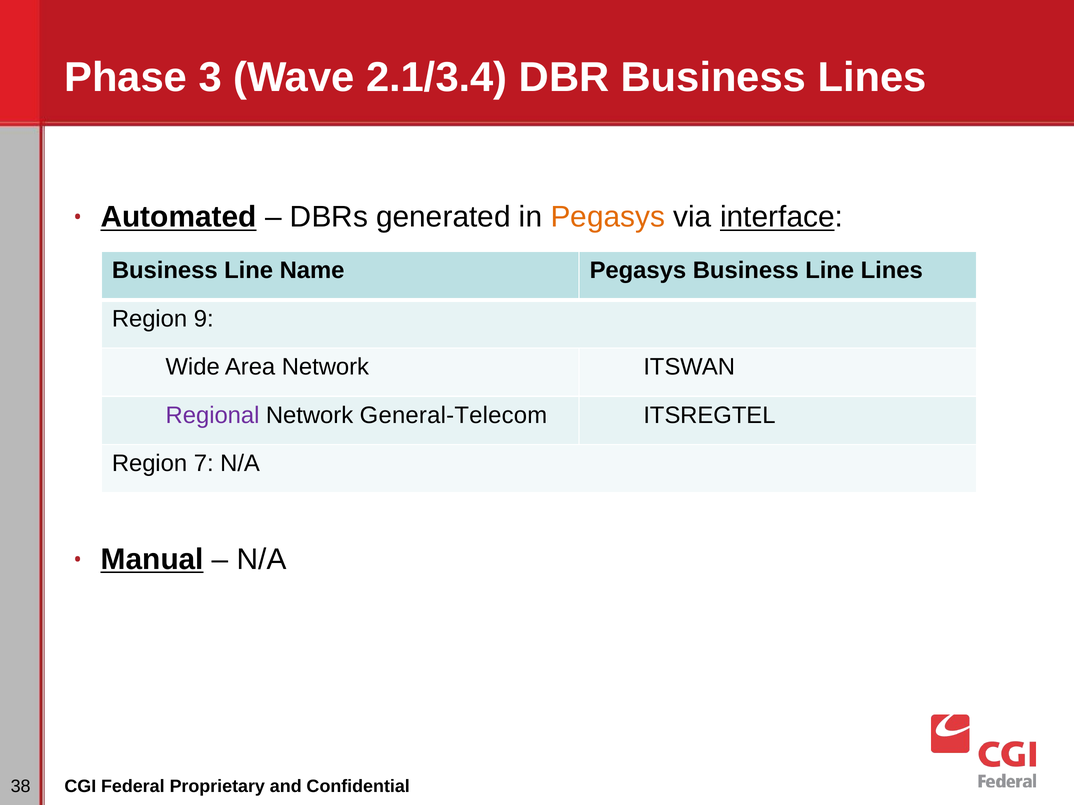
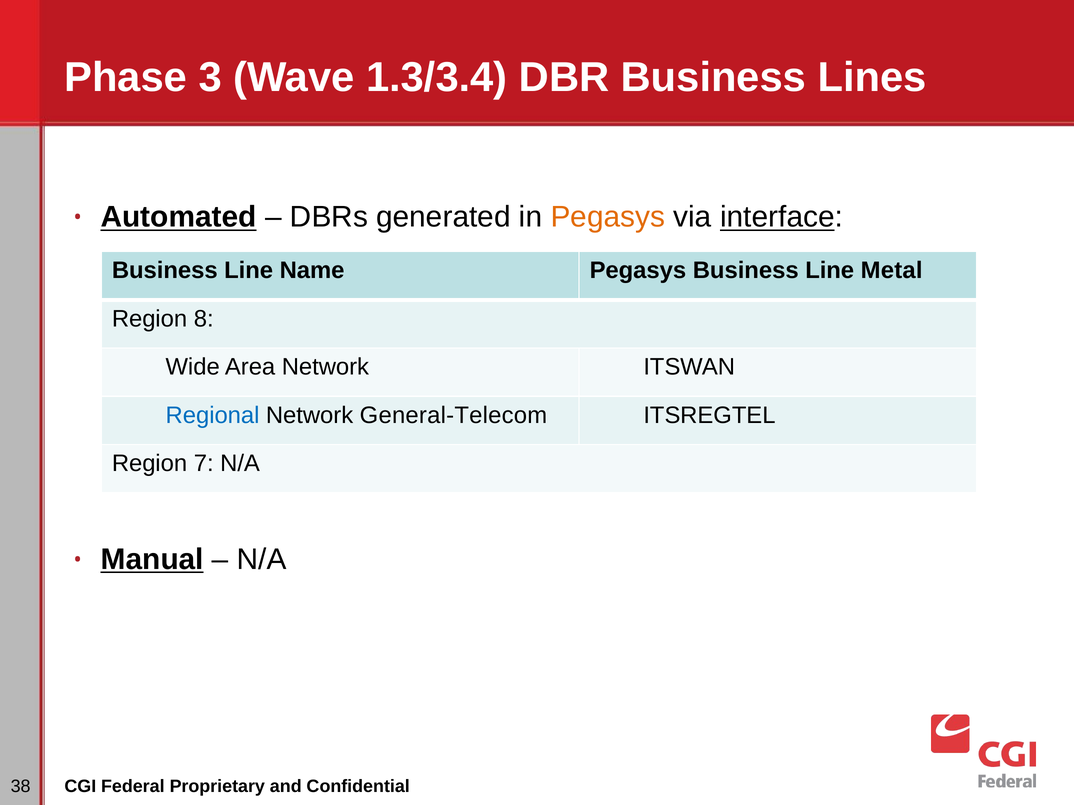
2.1/3.4: 2.1/3.4 -> 1.3/3.4
Line Lines: Lines -> Metal
9: 9 -> 8
Regional colour: purple -> blue
